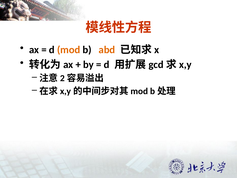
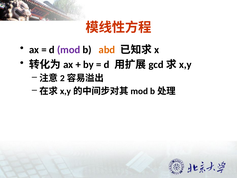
mod colour: orange -> purple
